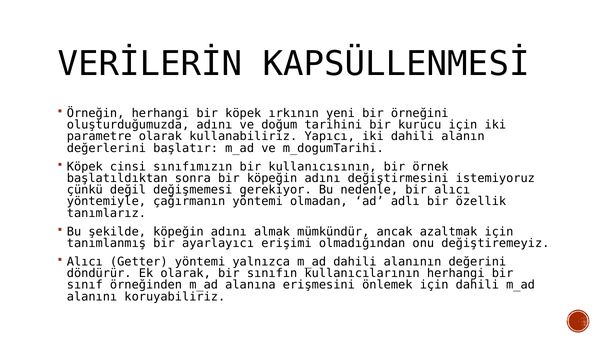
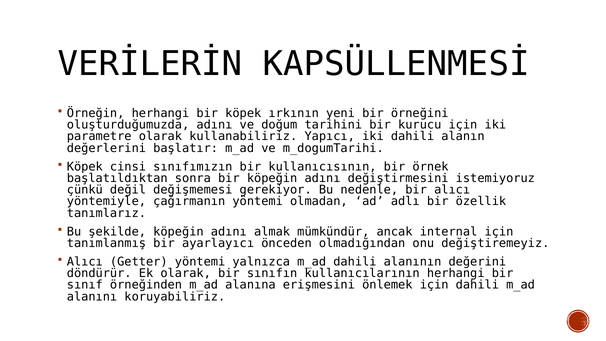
azaltmak: azaltmak -> internal
erişimi: erişimi -> önceden
